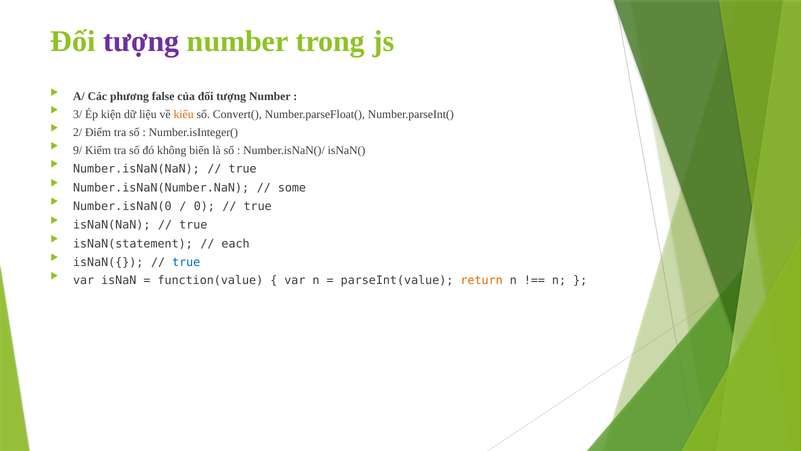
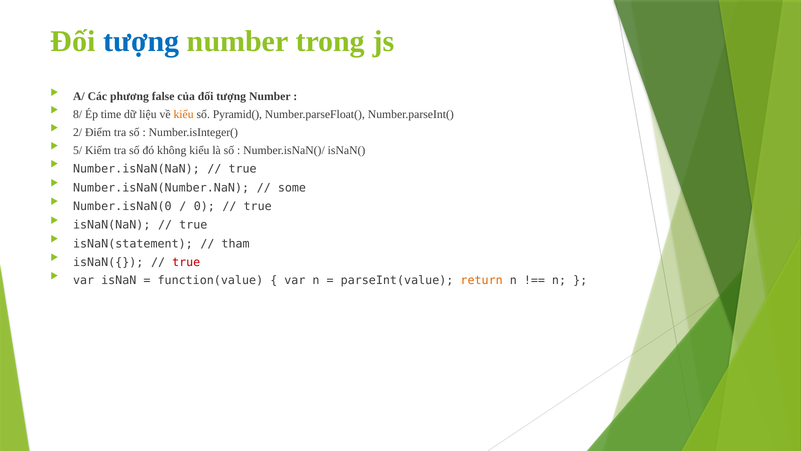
tượng at (141, 41) colour: purple -> blue
3/: 3/ -> 8/
kiện: kiện -> time
Convert(: Convert( -> Pyramid(
9/: 9/ -> 5/
không biến: biến -> kiểu
each: each -> tham
true at (186, 262) colour: blue -> red
